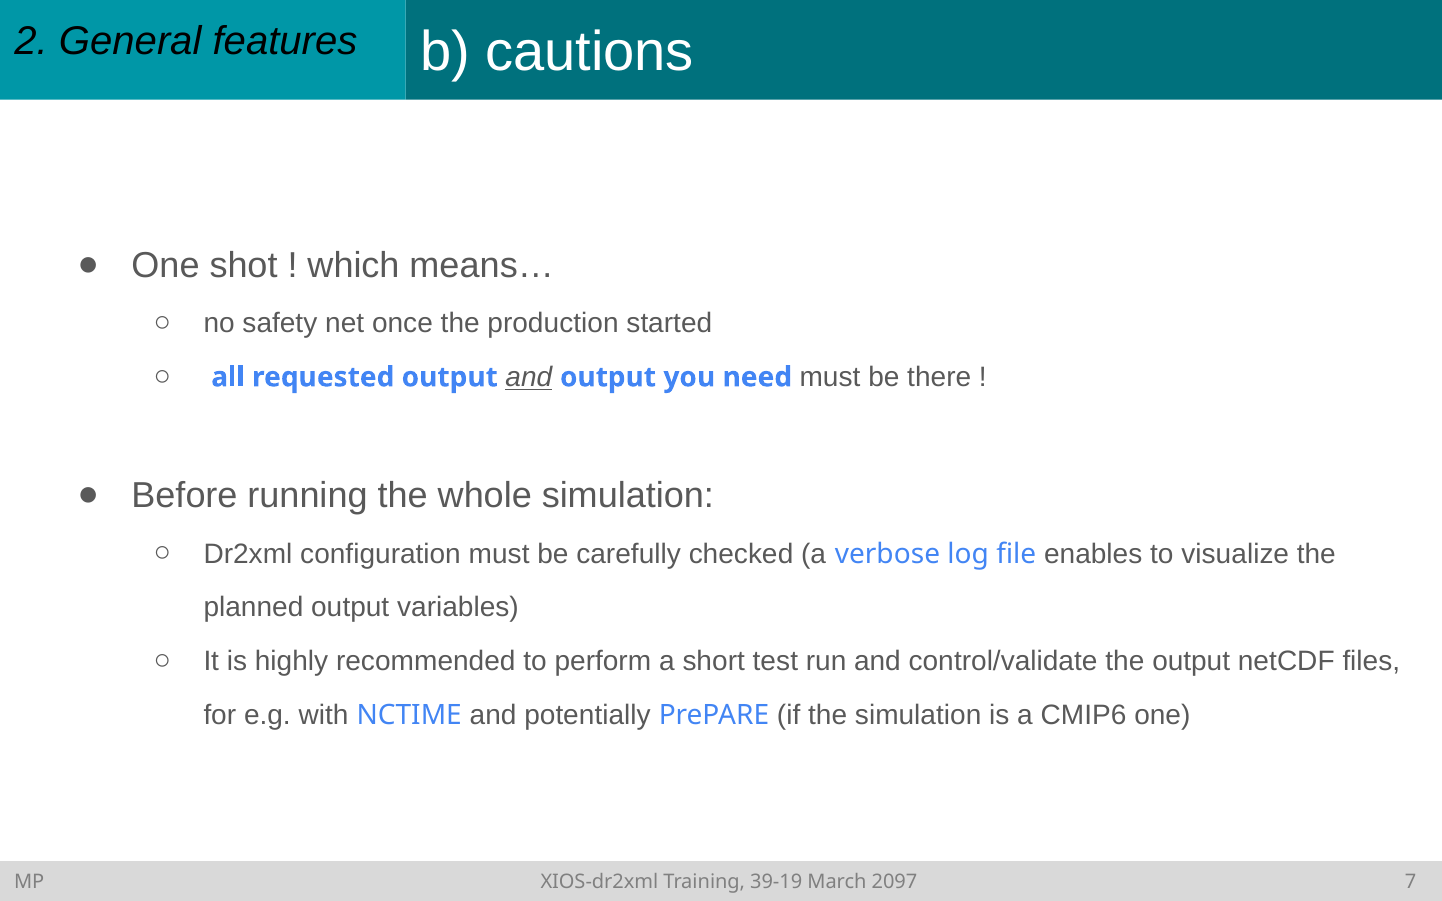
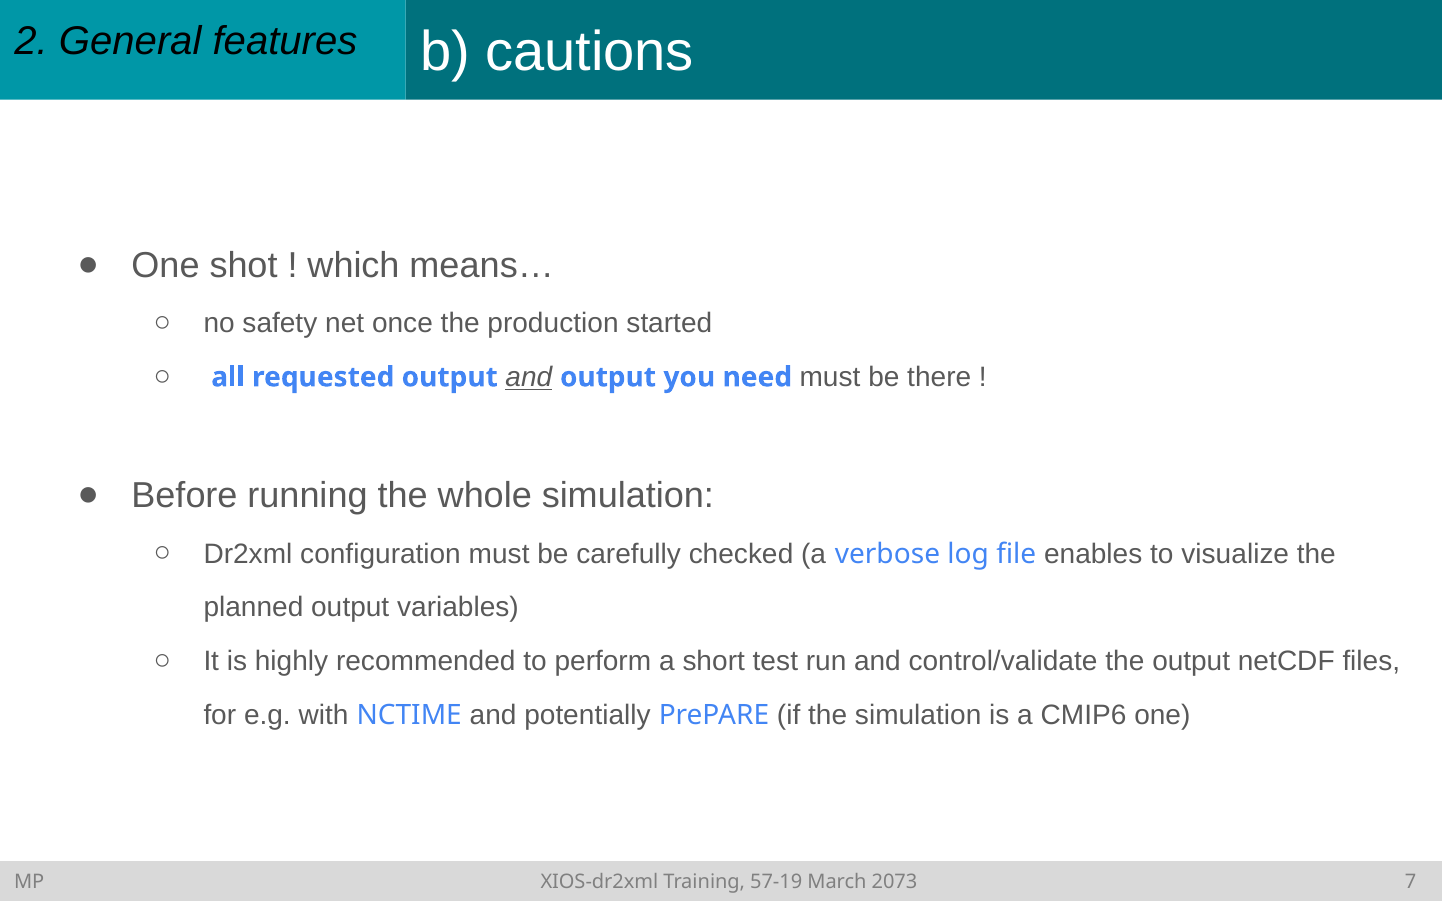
39-19: 39-19 -> 57-19
2097: 2097 -> 2073
